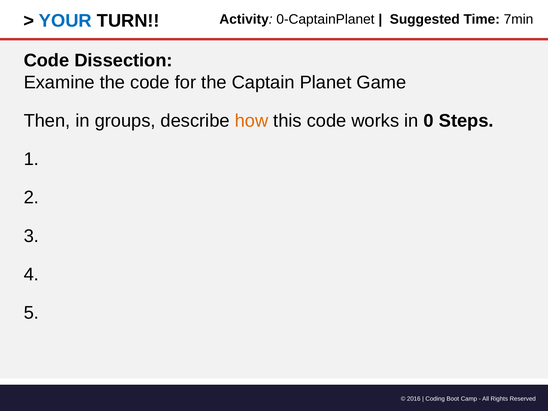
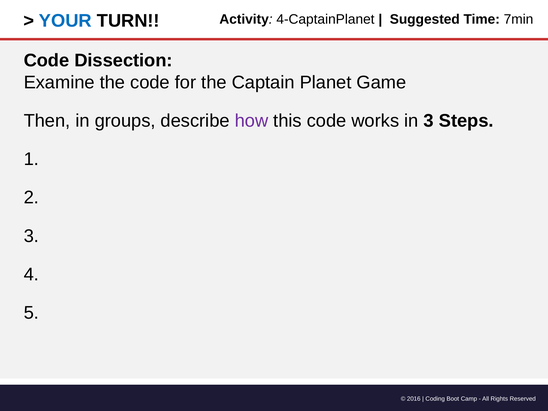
0-CaptainPlanet: 0-CaptainPlanet -> 4-CaptainPlanet
how colour: orange -> purple
in 0: 0 -> 3
